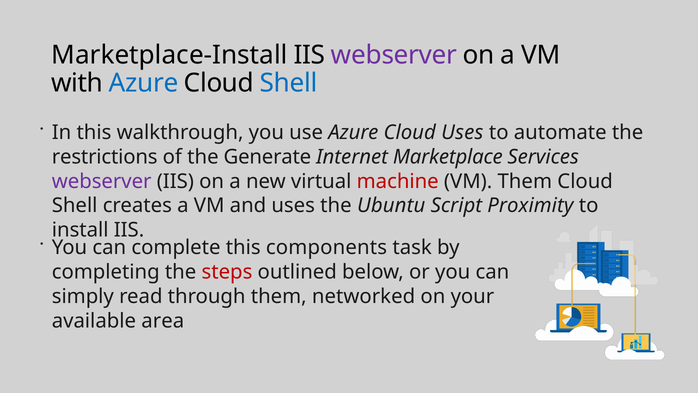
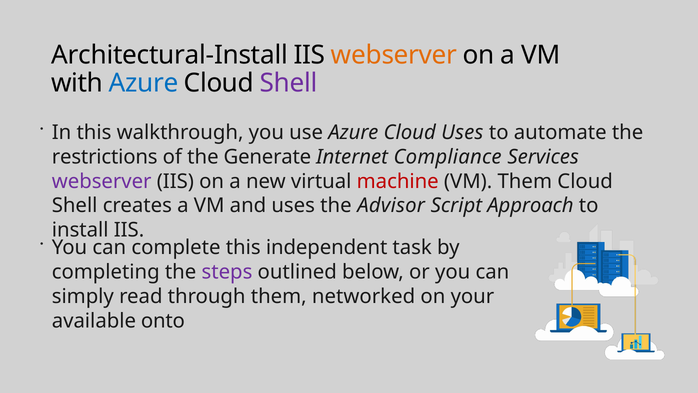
Marketplace-Install: Marketplace-Install -> Architectural-Install
webserver at (394, 55) colour: purple -> orange
Shell at (289, 83) colour: blue -> purple
Marketplace: Marketplace -> Compliance
Ubuntu: Ubuntu -> Advisor
Proximity: Proximity -> Approach
components: components -> independent
steps colour: red -> purple
area: area -> onto
